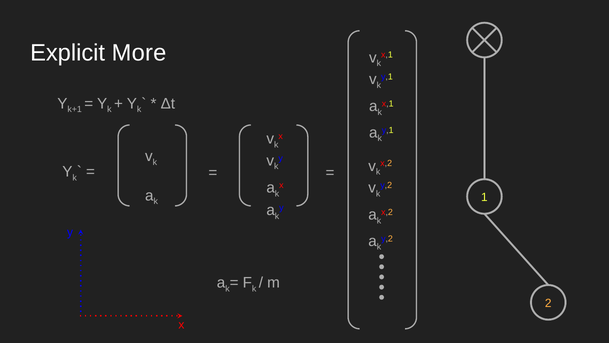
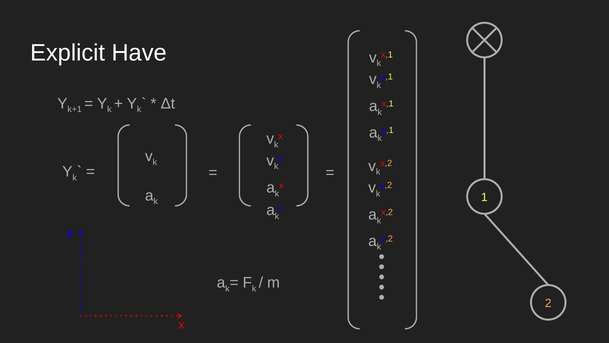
More: More -> Have
